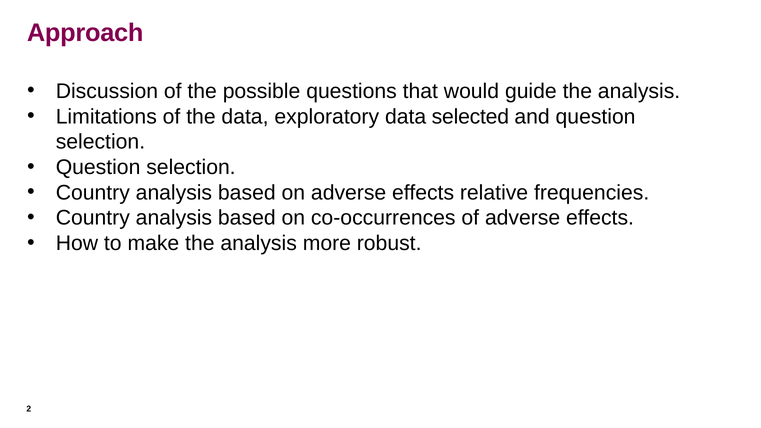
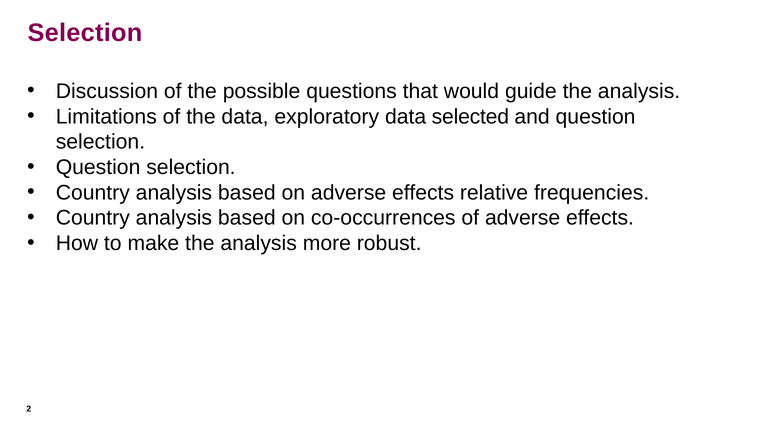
Approach at (85, 33): Approach -> Selection
